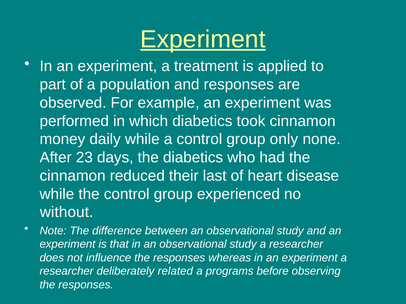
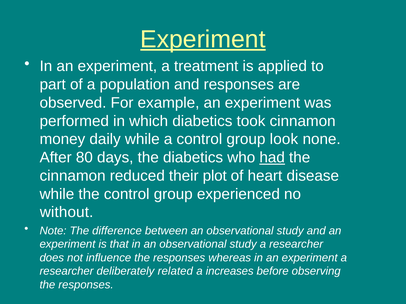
only: only -> look
23: 23 -> 80
had underline: none -> present
last: last -> plot
programs: programs -> increases
